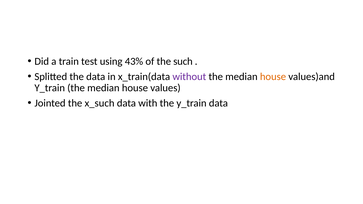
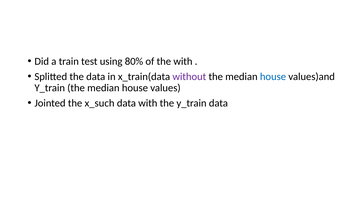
43%: 43% -> 80%
the such: such -> with
house at (273, 77) colour: orange -> blue
